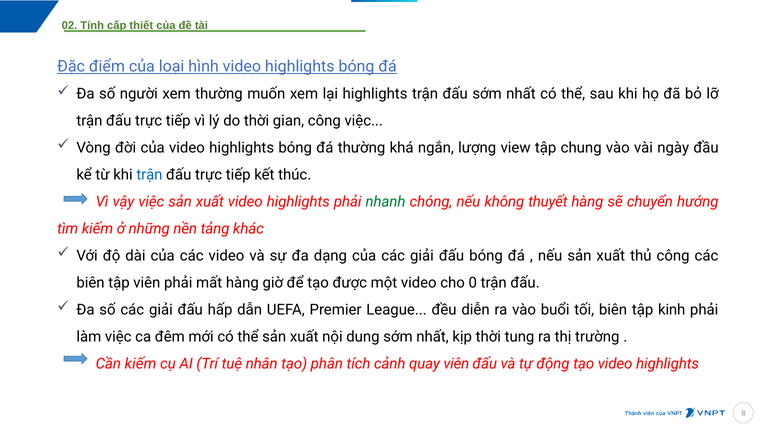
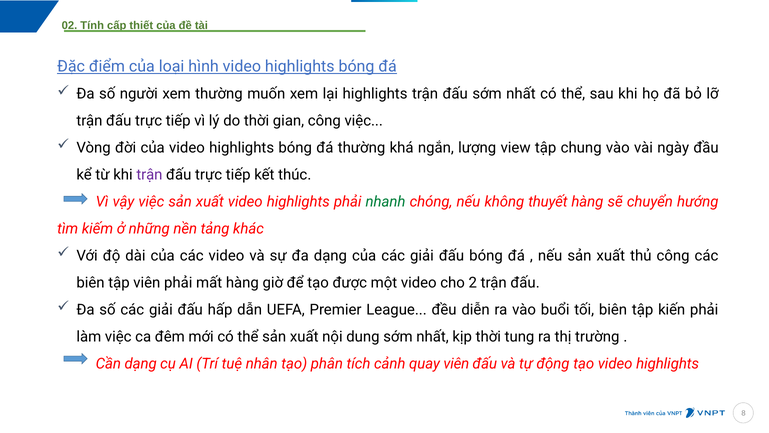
trận at (149, 175) colour: blue -> purple
0: 0 -> 2
kinh: kinh -> kiến
Cần kiếm: kiếm -> dạng
